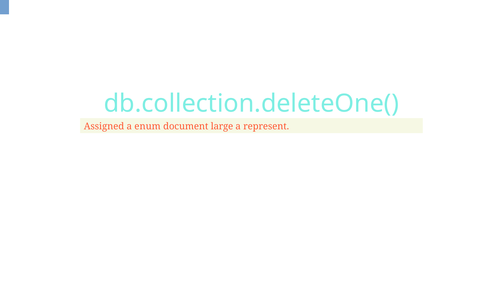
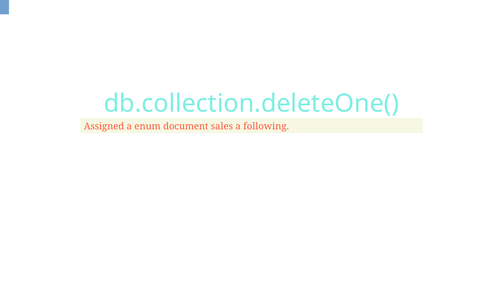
large: large -> sales
represent: represent -> following
